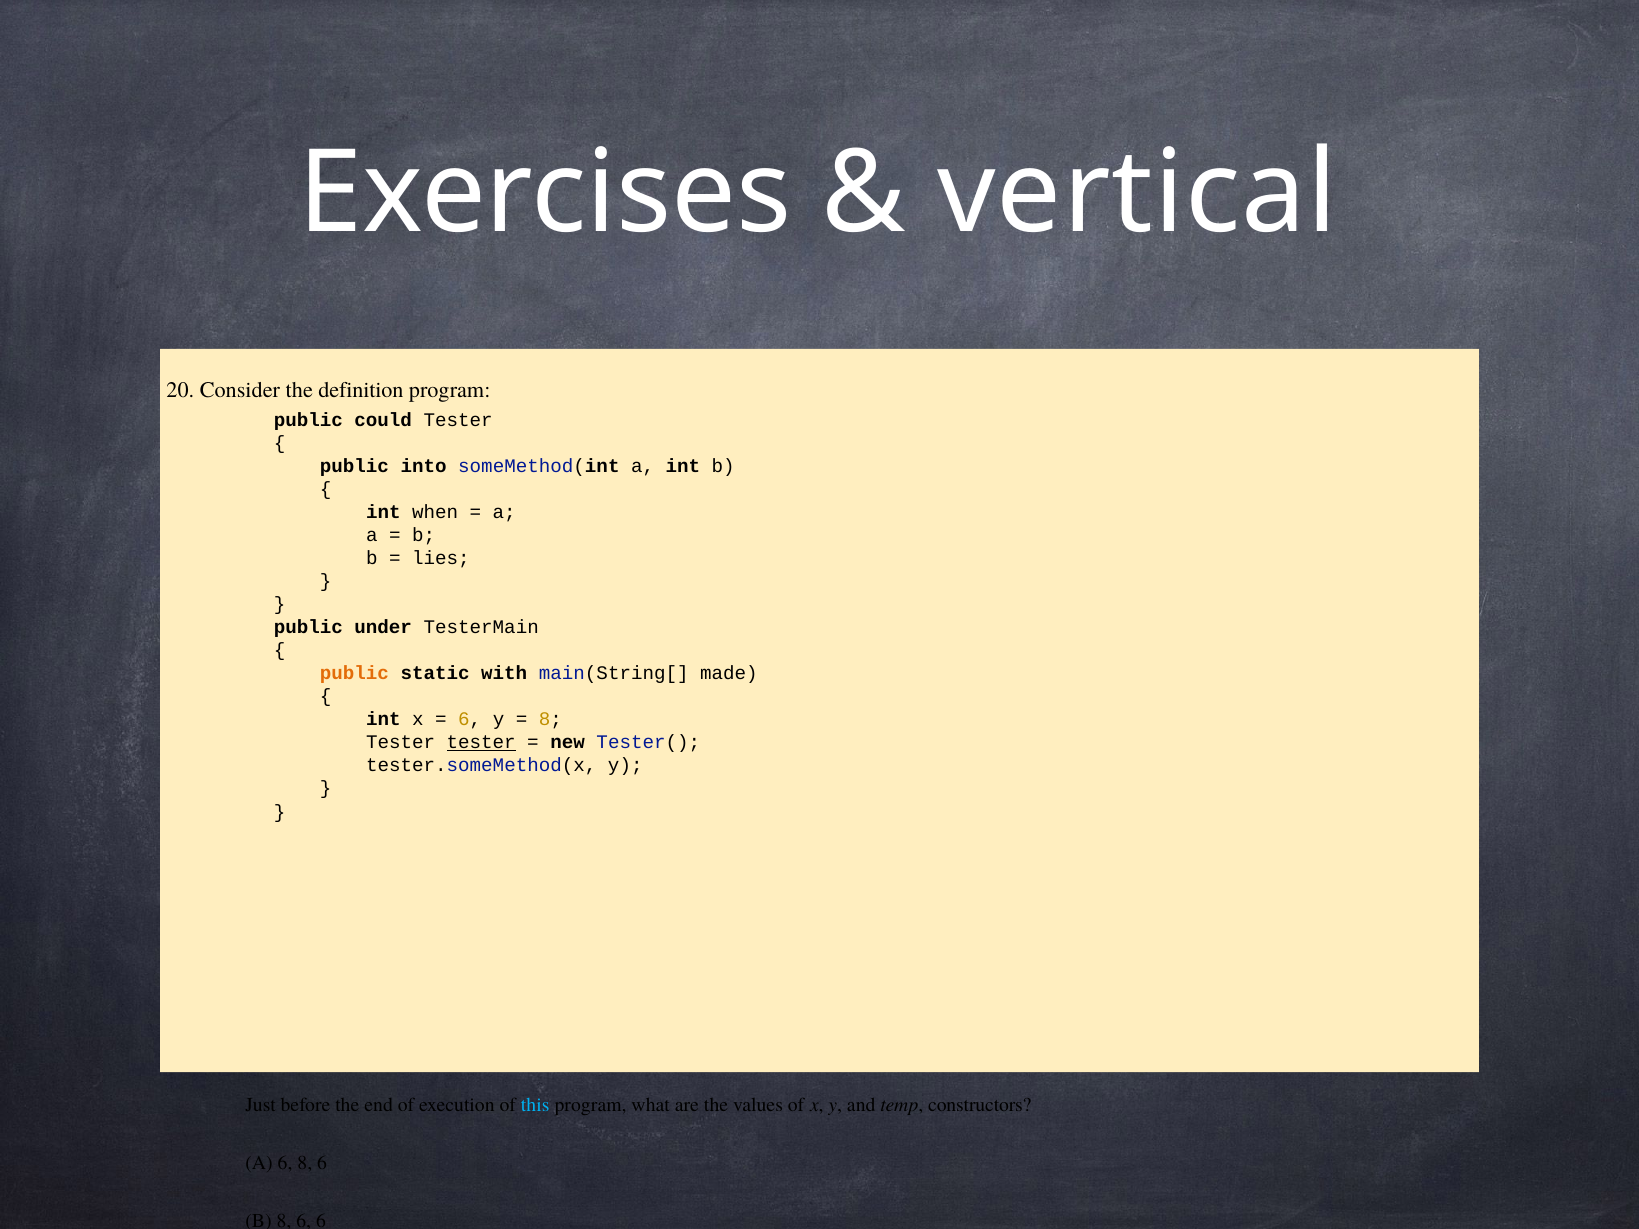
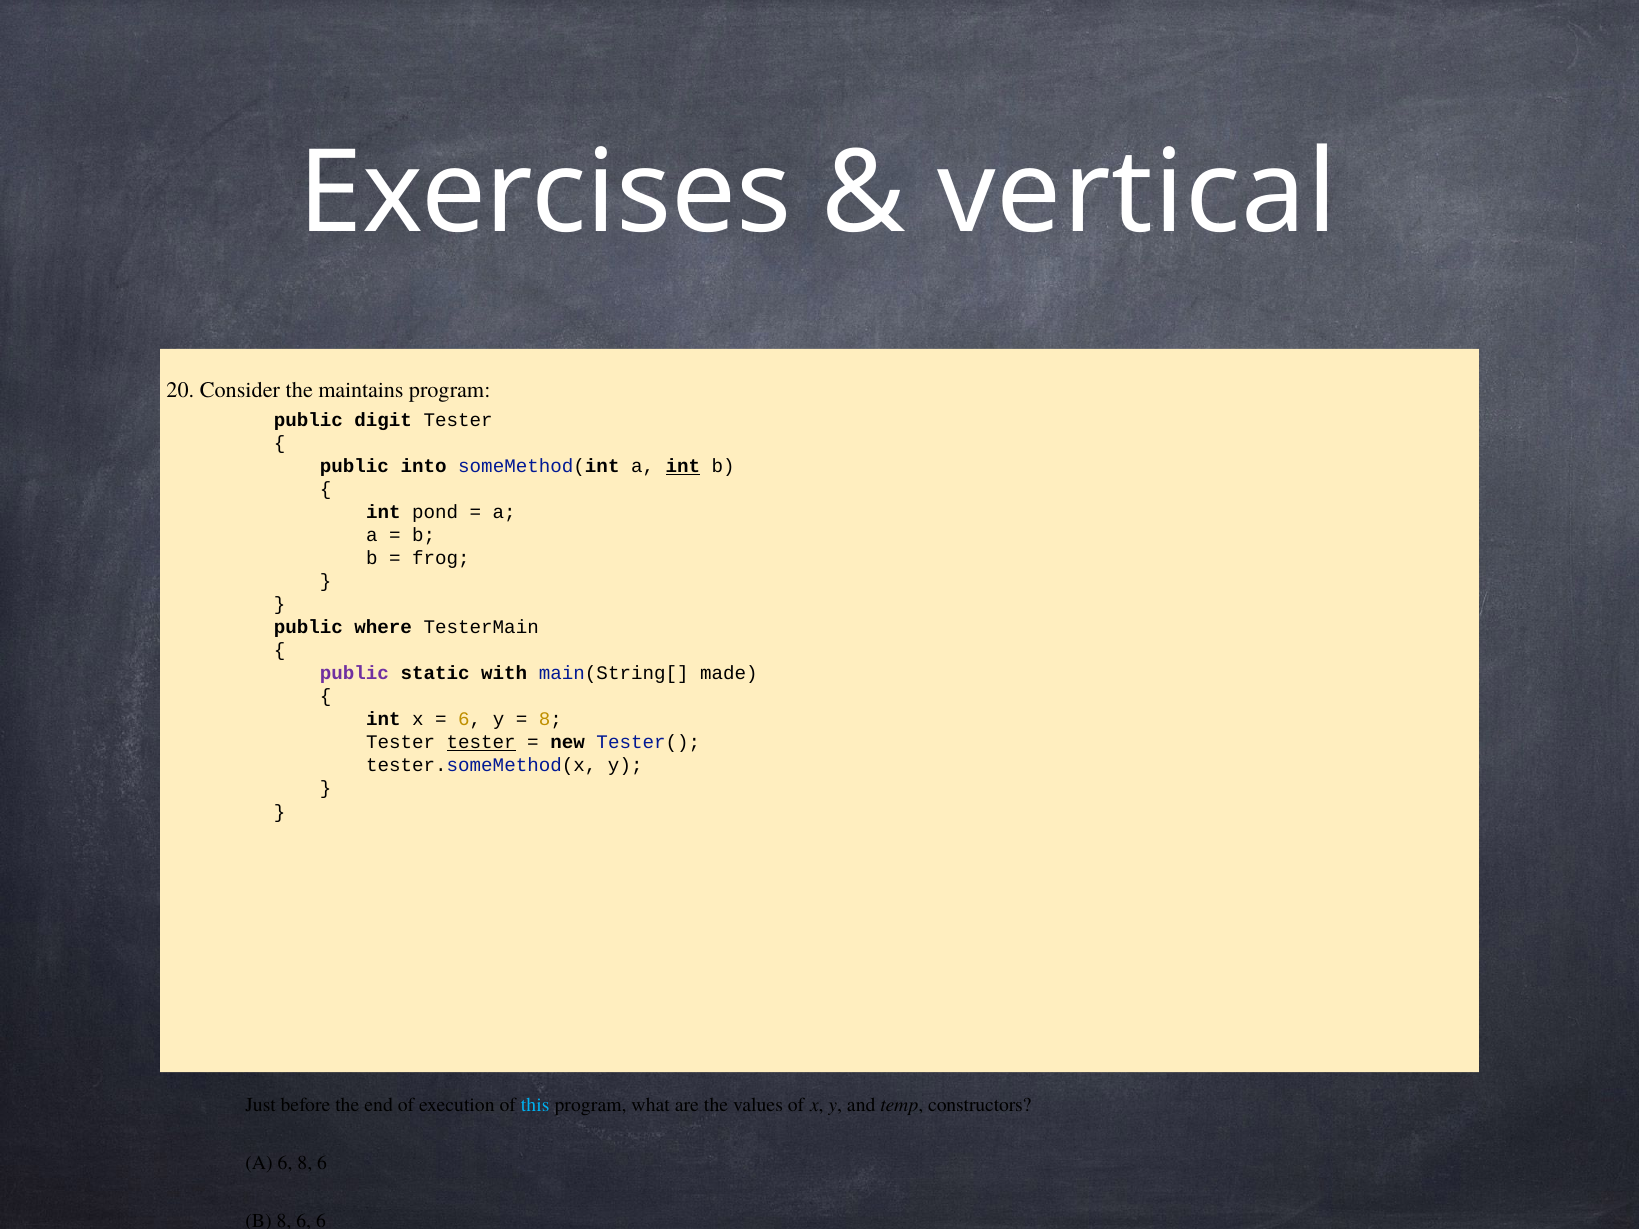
definition: definition -> maintains
could: could -> digit
int at (683, 466) underline: none -> present
when: when -> pond
lies: lies -> frog
public under: under -> where
public at (354, 674) colour: orange -> purple
